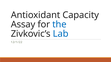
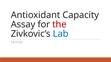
the colour: blue -> red
